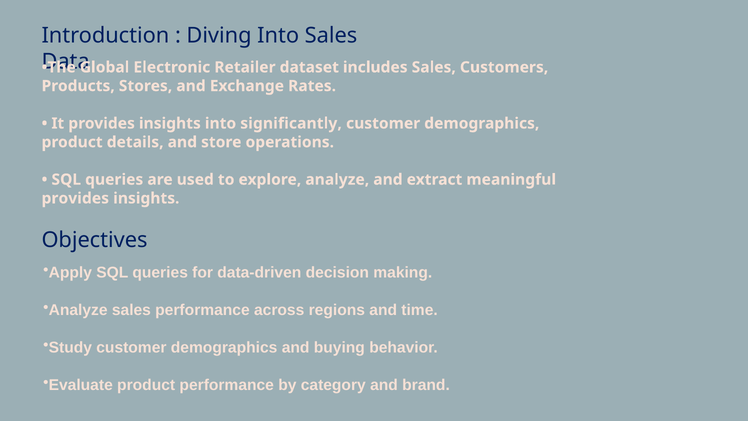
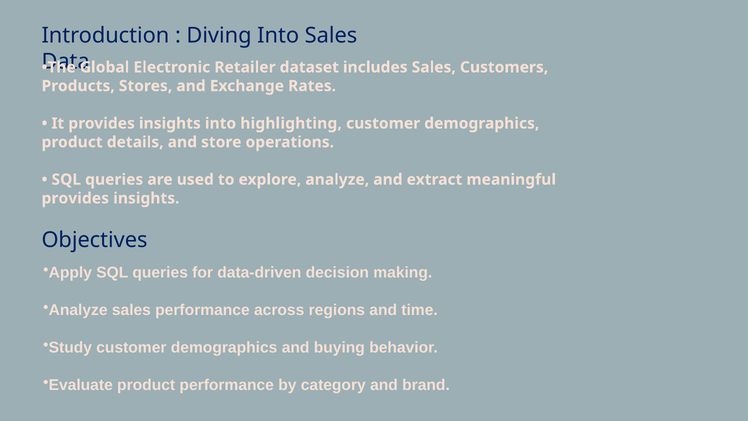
significantly: significantly -> highlighting
